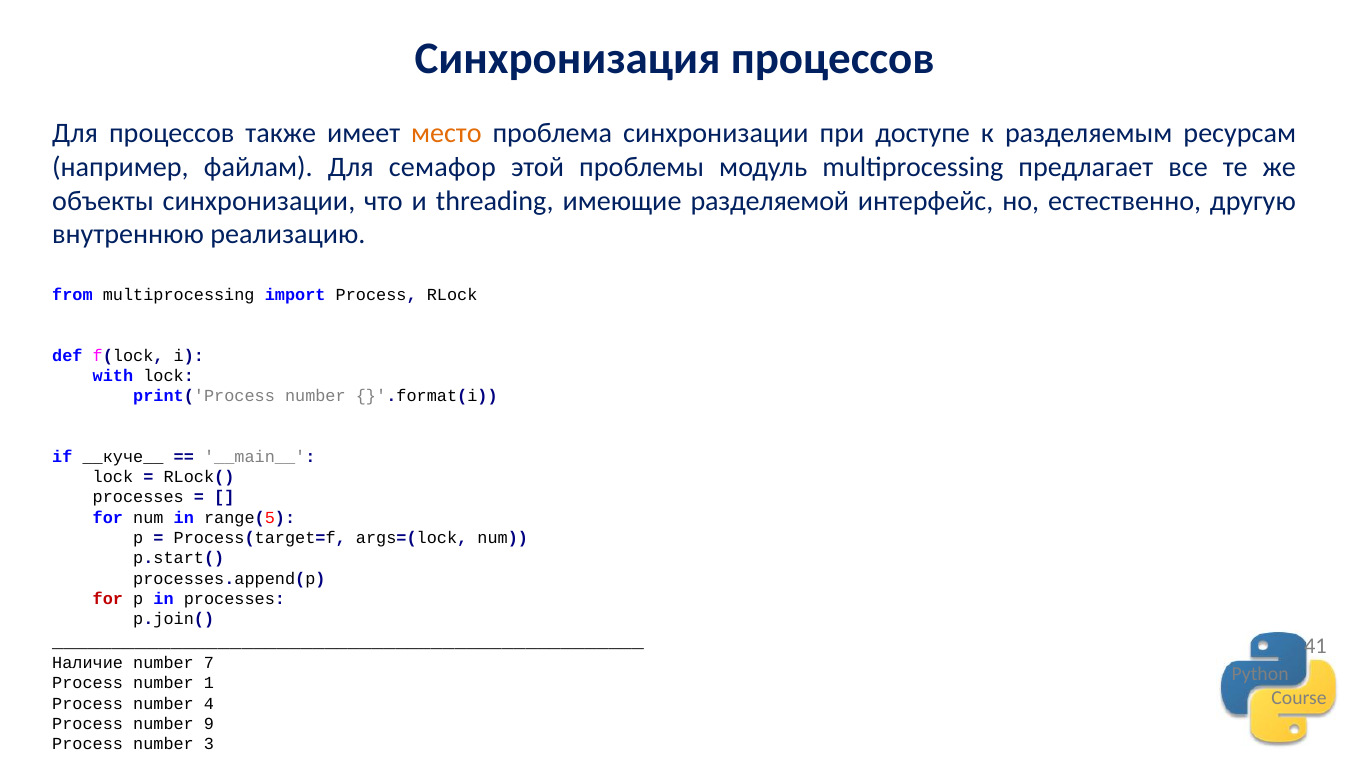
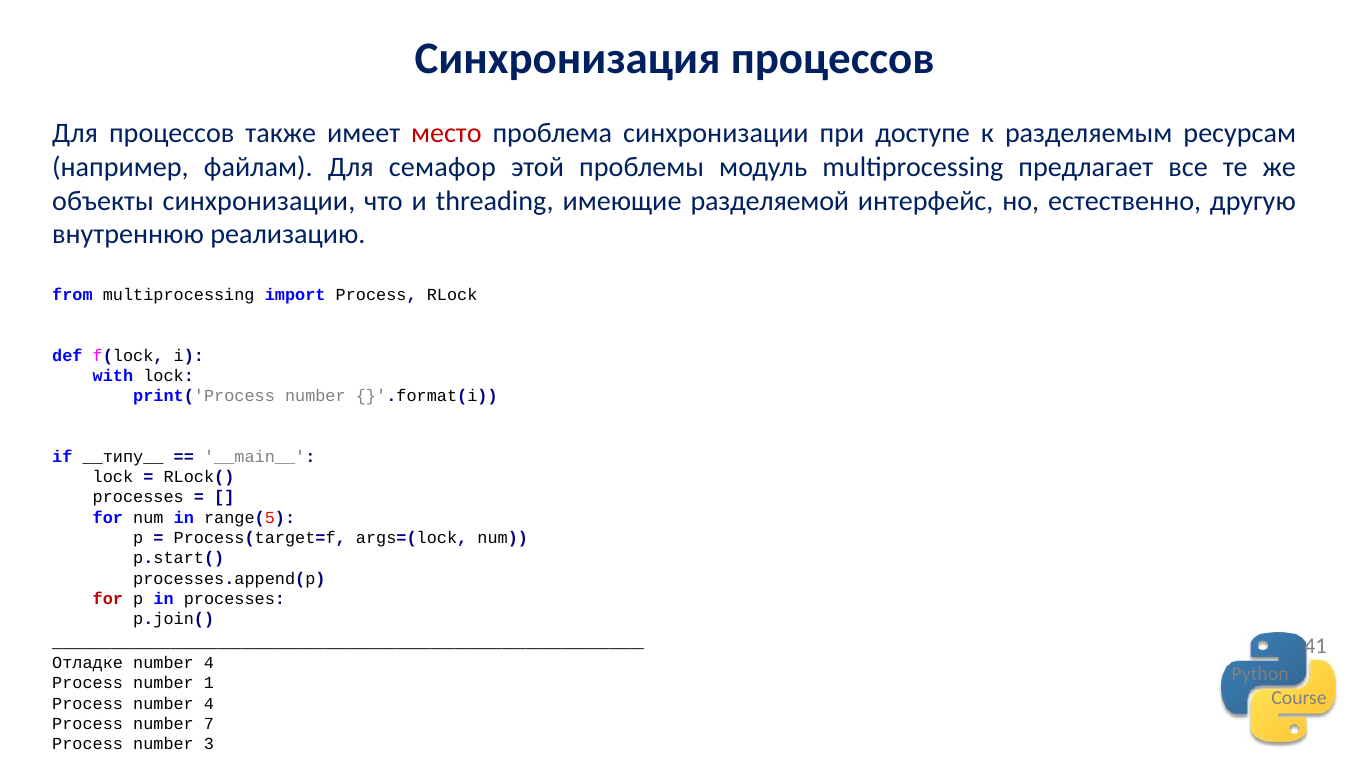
место colour: orange -> red
__куче__: __куче__ -> __типу__
Наличие: Наличие -> Отладке
7 at (209, 662): 7 -> 4
9: 9 -> 7
